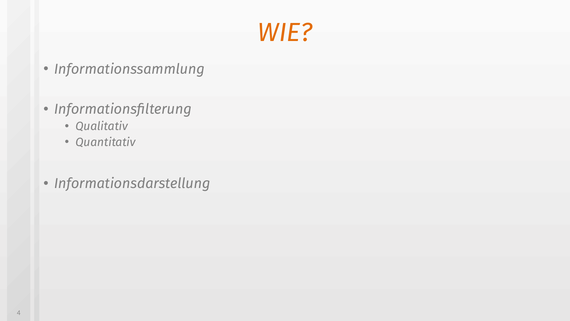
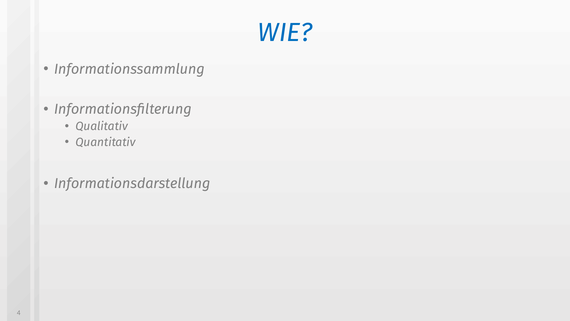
WIE colour: orange -> blue
